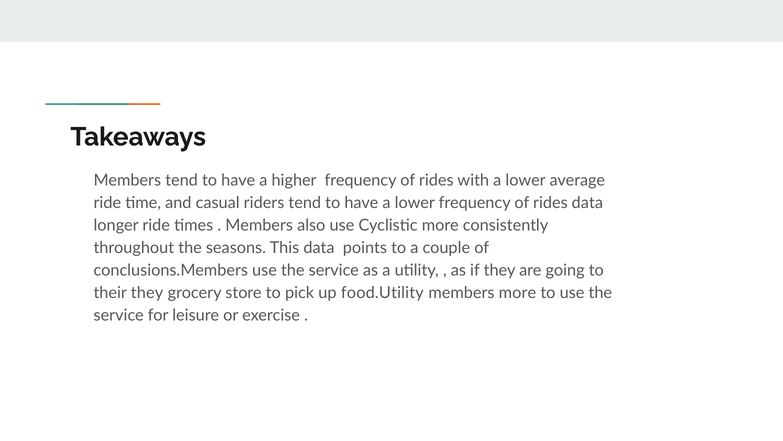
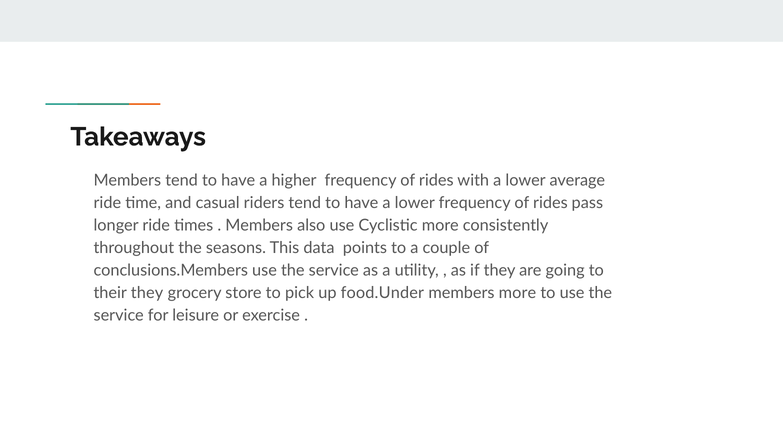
rides data: data -> pass
food.Utility: food.Utility -> food.Under
